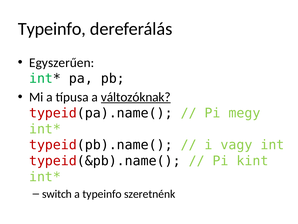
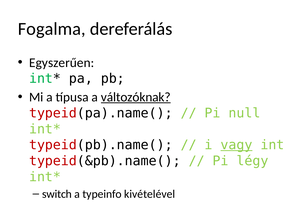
Typeinfo at (52, 29): Typeinfo -> Fogalma
megy: megy -> null
vagy underline: none -> present
kint: kint -> légy
szeretnénk: szeretnénk -> kivételével
